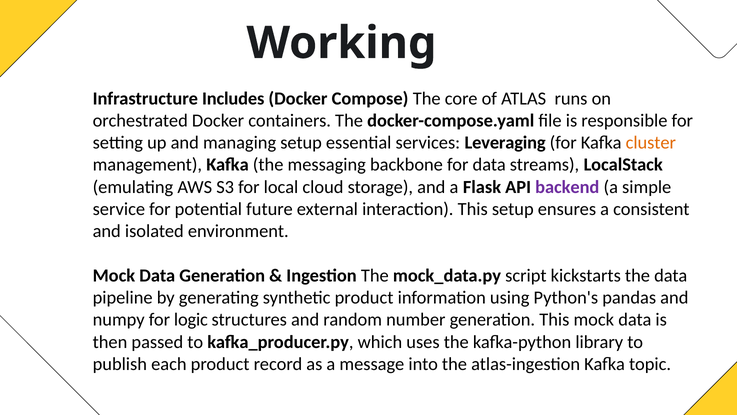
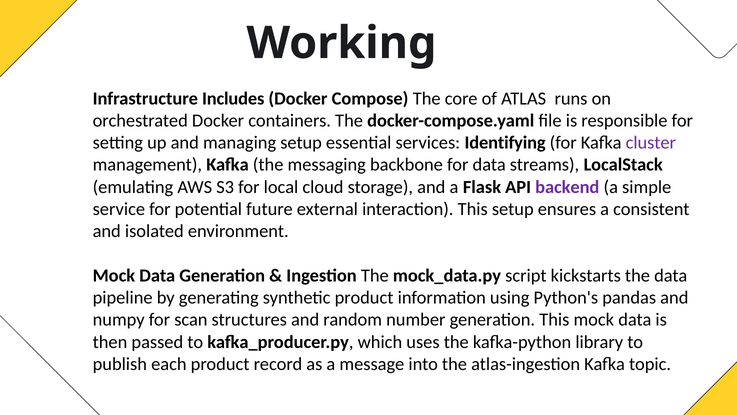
Leveraging: Leveraging -> Identifying
cluster colour: orange -> purple
logic: logic -> scan
